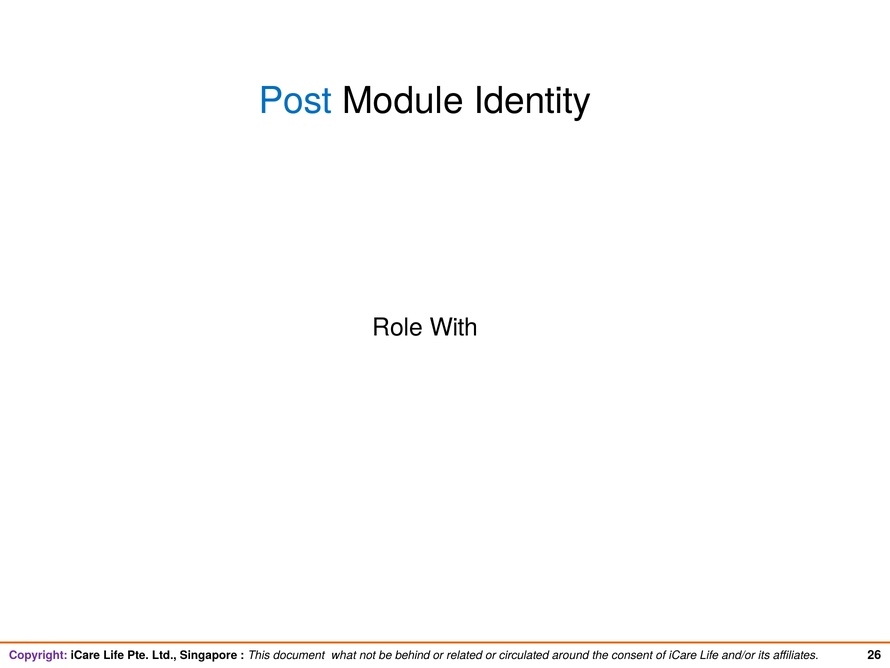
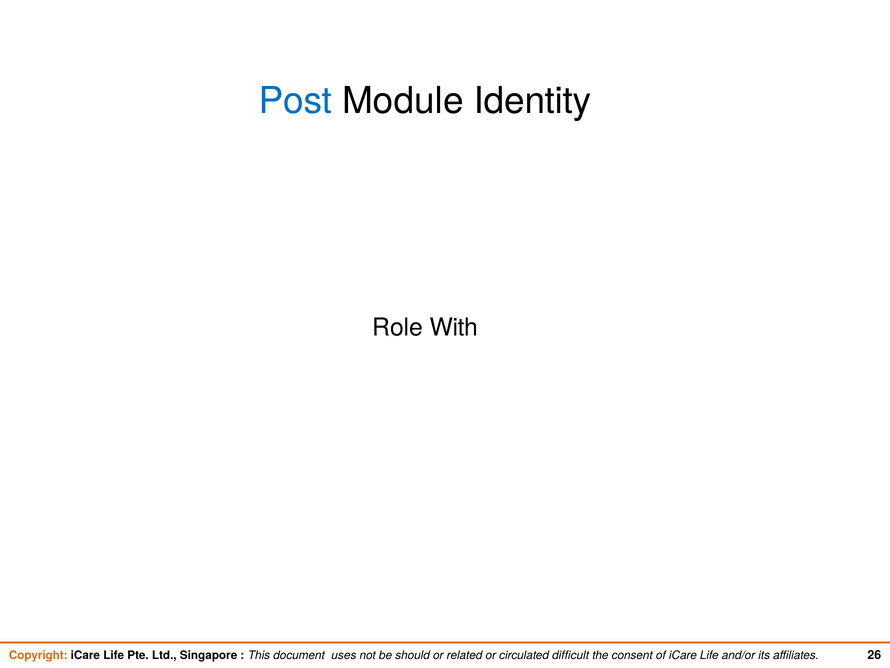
Copyright colour: purple -> orange
what: what -> uses
behind: behind -> should
around: around -> difficult
